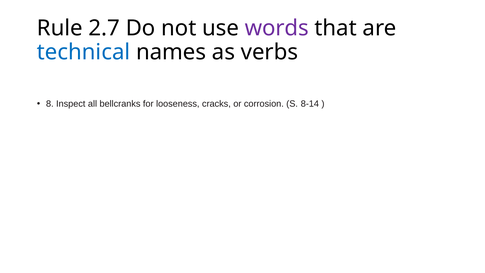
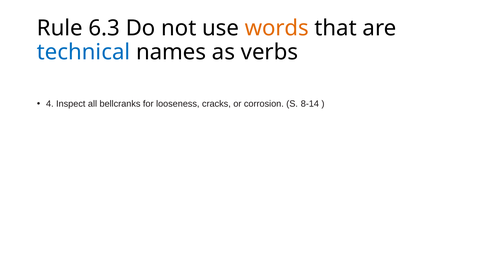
2.7: 2.7 -> 6.3
words colour: purple -> orange
8: 8 -> 4
